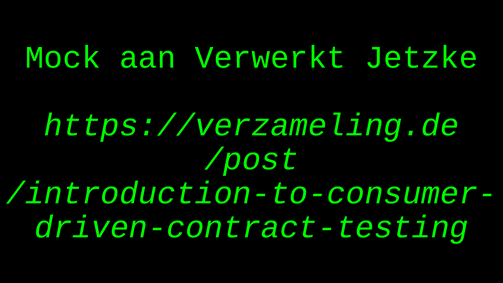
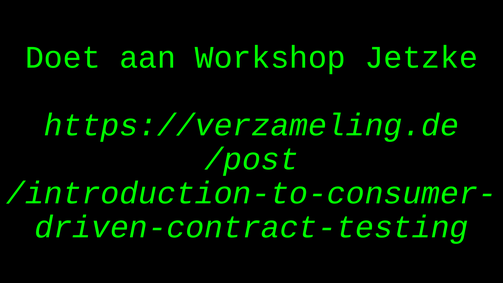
Mock: Mock -> Doet
Verwerkt: Verwerkt -> Workshop
